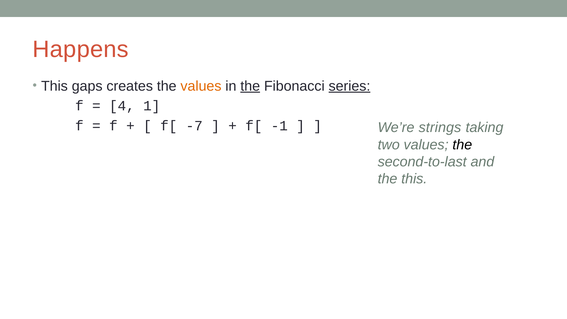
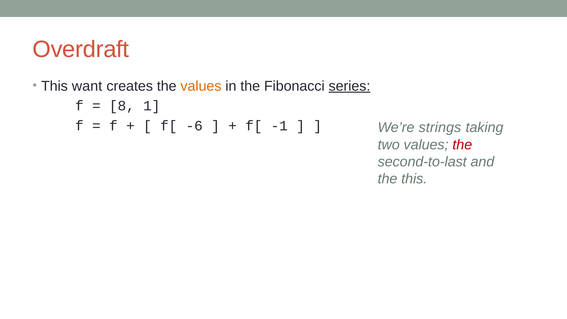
Happens: Happens -> Overdraft
gaps: gaps -> want
the at (250, 86) underline: present -> none
4: 4 -> 8
-7: -7 -> -6
the at (462, 145) colour: black -> red
